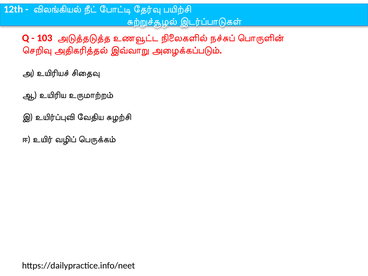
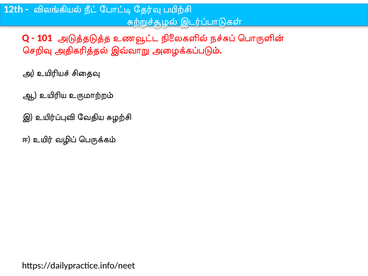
103: 103 -> 101
